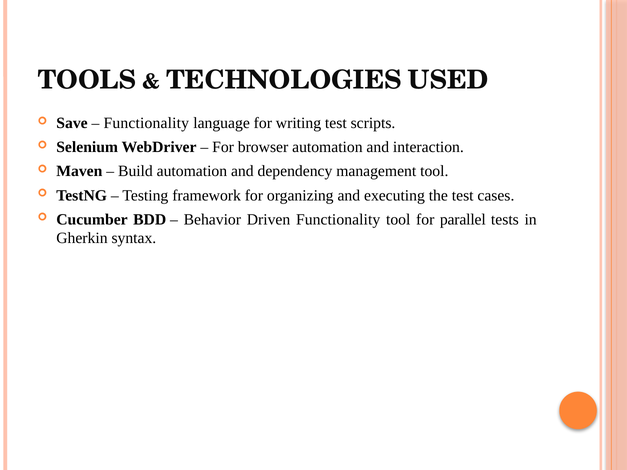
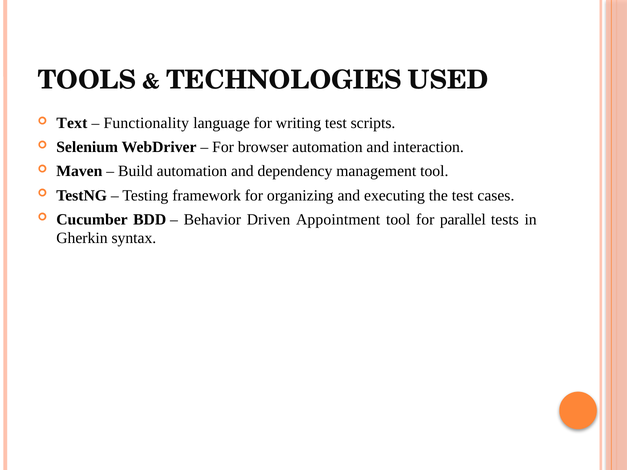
Save: Save -> Text
Driven Functionality: Functionality -> Appointment
